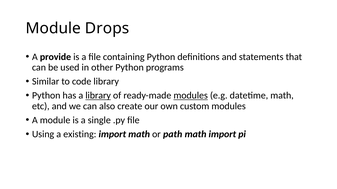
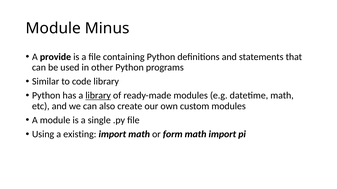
Drops: Drops -> Minus
modules at (191, 96) underline: present -> none
path: path -> form
